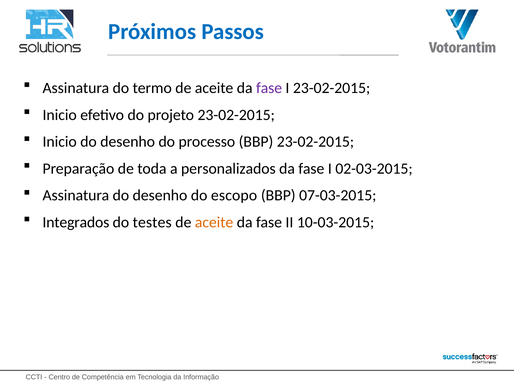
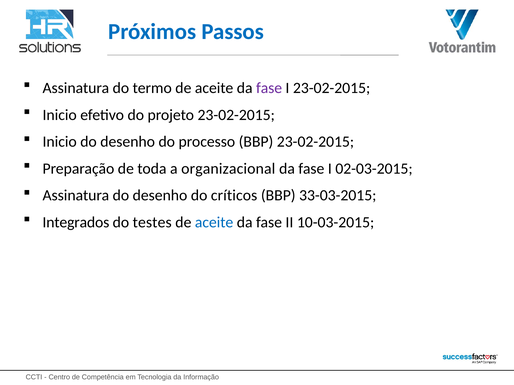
personalizados: personalizados -> organizacional
escopo: escopo -> críticos
07-03-2015: 07-03-2015 -> 33-03-2015
aceite at (214, 223) colour: orange -> blue
